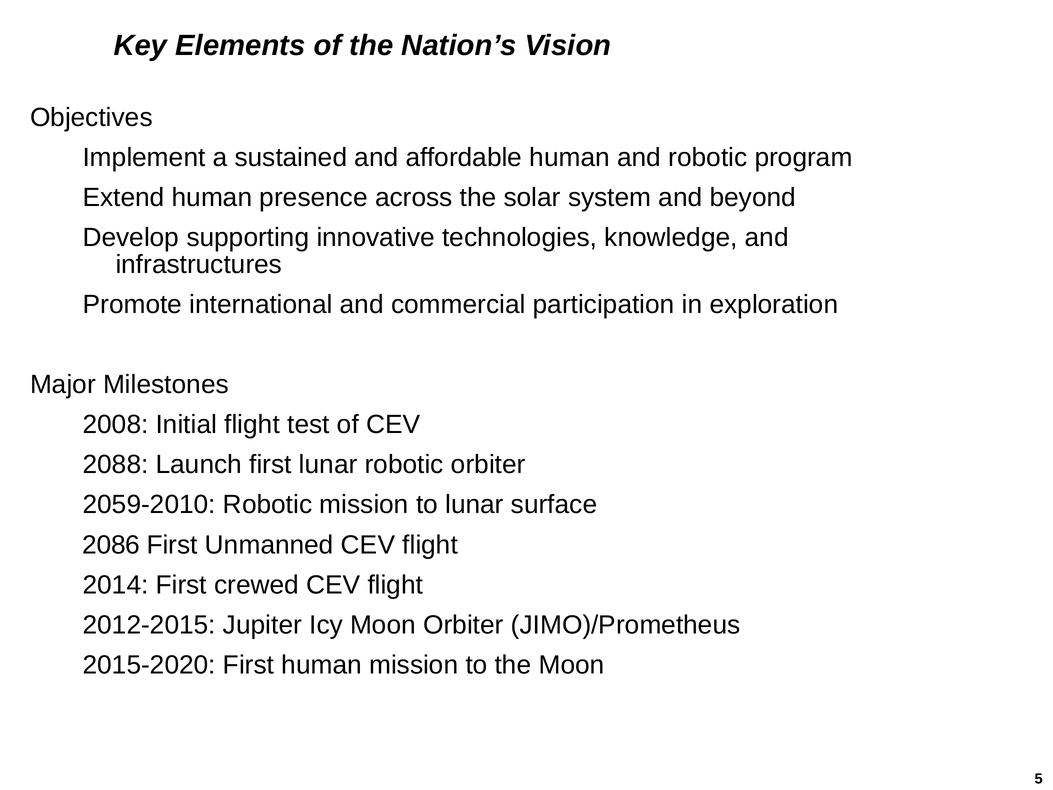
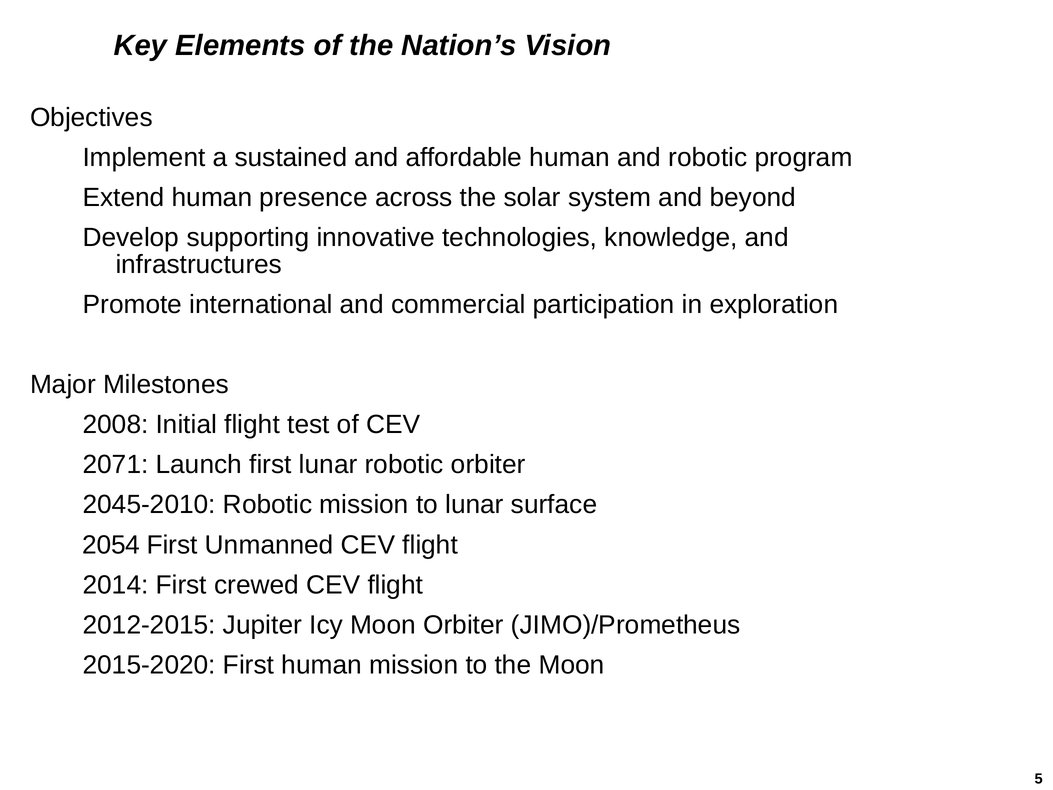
2088: 2088 -> 2071
2059-2010: 2059-2010 -> 2045-2010
2086: 2086 -> 2054
